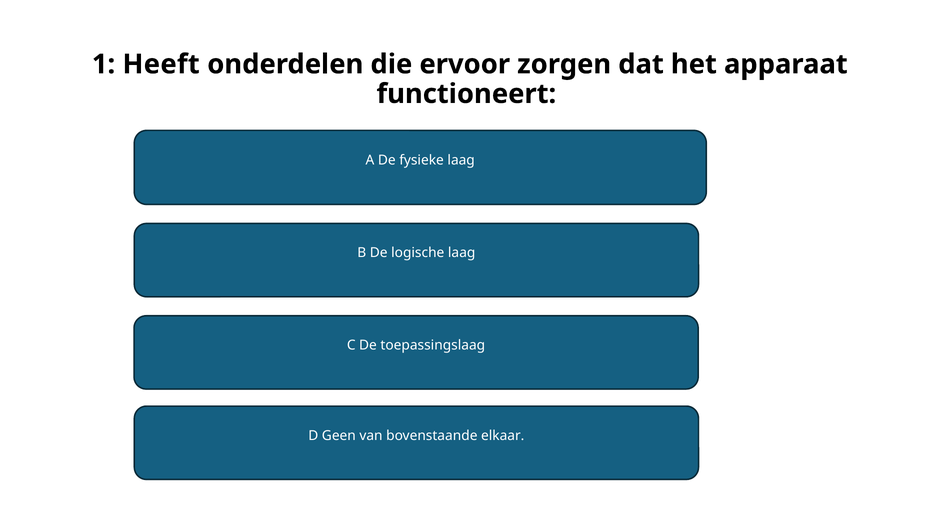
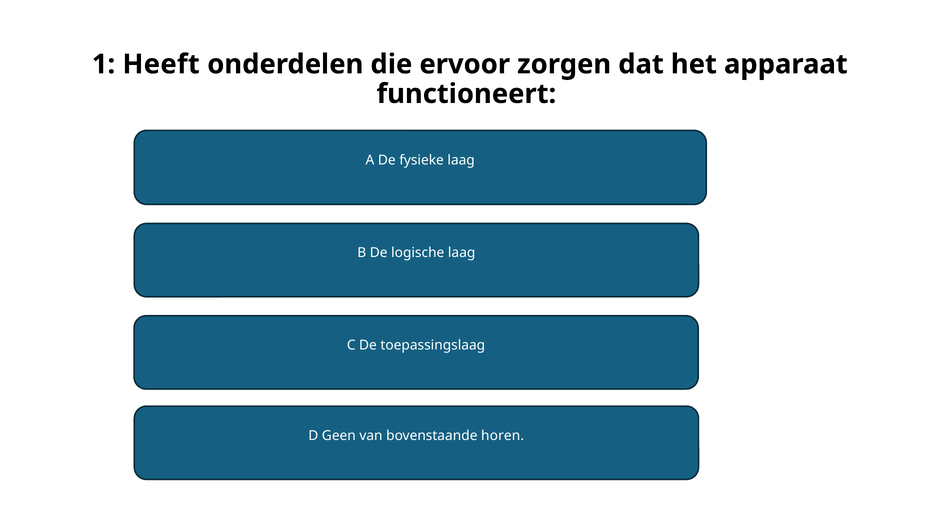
elkaar: elkaar -> horen
